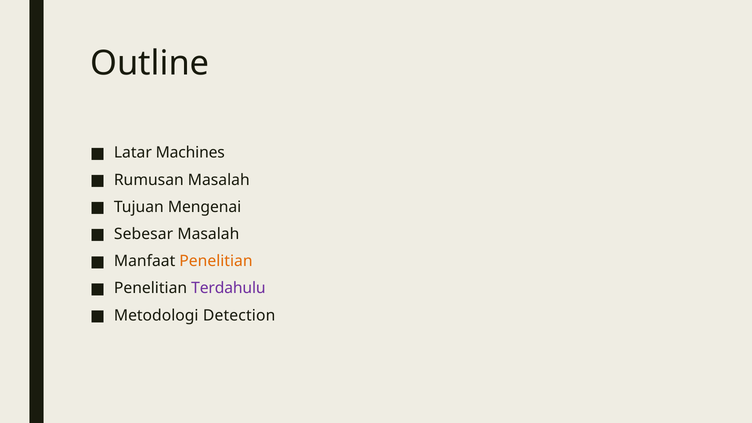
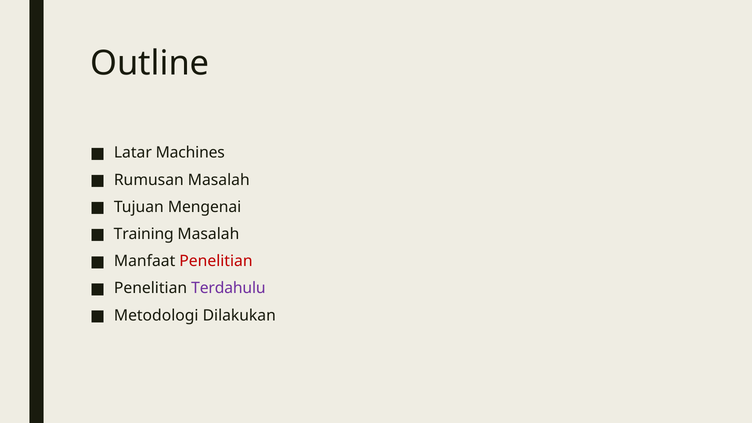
Sebesar: Sebesar -> Training
Penelitian at (216, 261) colour: orange -> red
Detection: Detection -> Dilakukan
